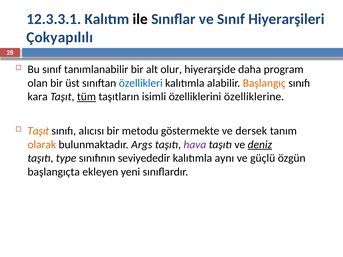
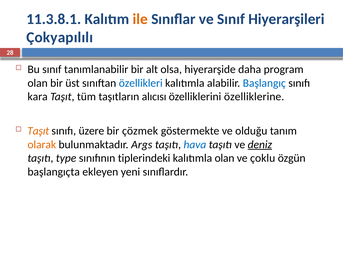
12.3.3.1: 12.3.3.1 -> 11.3.8.1
ile colour: black -> orange
olur: olur -> olsa
Başlangıç colour: orange -> blue
tüm underline: present -> none
isimli: isimli -> alıcısı
alıcısı: alıcısı -> üzere
metodu: metodu -> çözmek
dersek: dersek -> olduğu
hava colour: purple -> blue
seviyededir: seviyededir -> tiplerindeki
kalıtımla aynı: aynı -> olan
güçlü: güçlü -> çoklu
